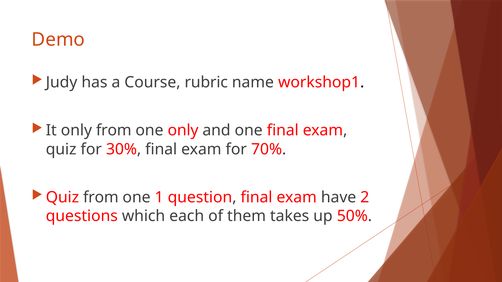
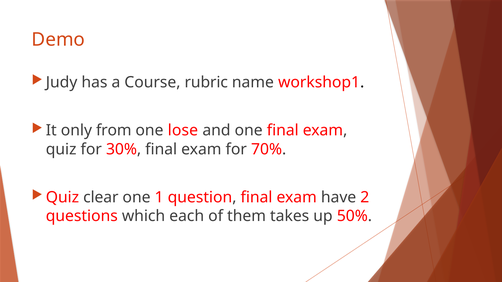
one only: only -> lose
Quiz from: from -> clear
